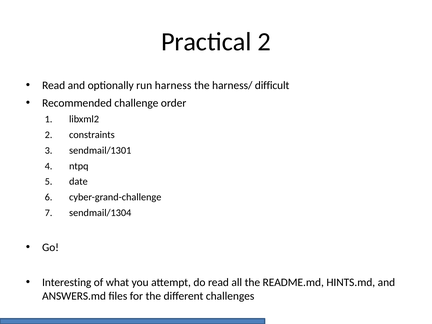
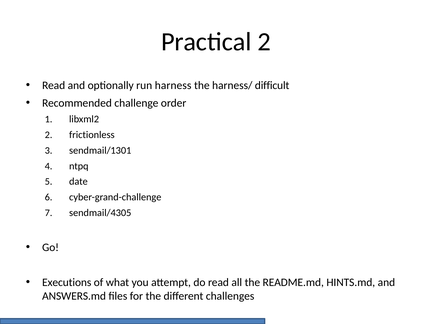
constraints: constraints -> frictionless
sendmail/1304: sendmail/1304 -> sendmail/4305
Interesting: Interesting -> Executions
